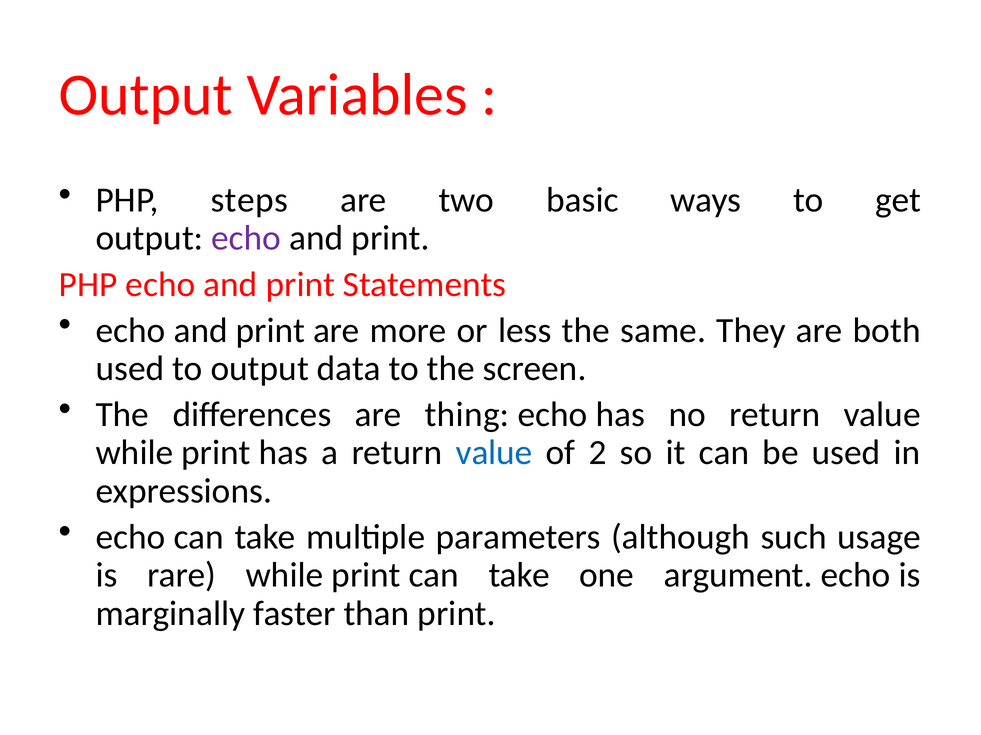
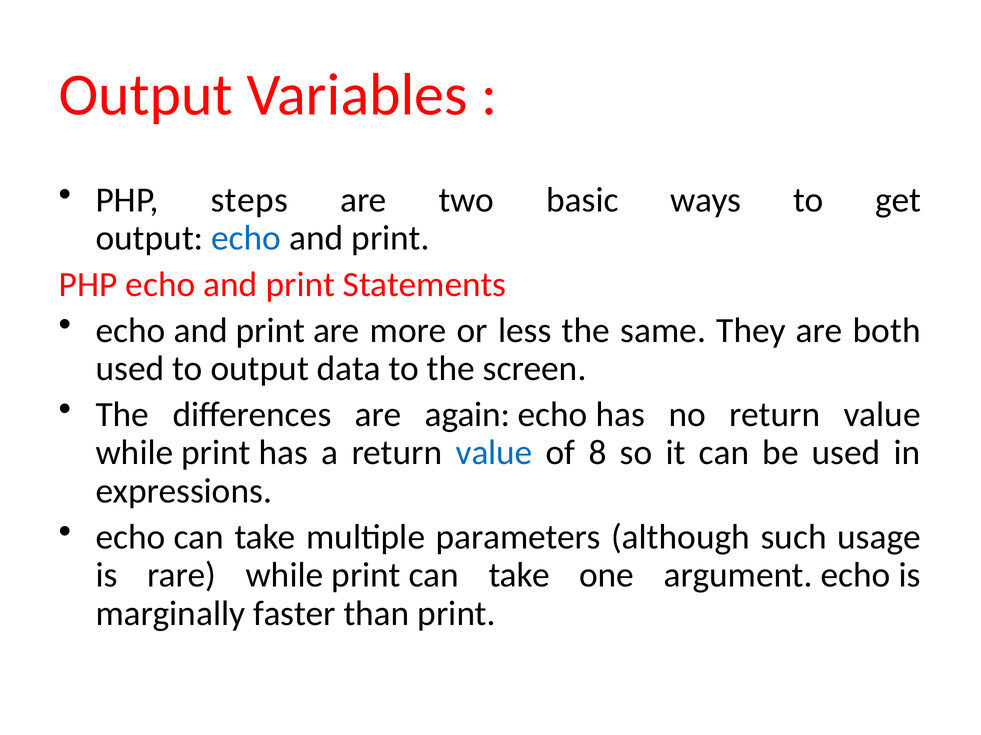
echo at (246, 239) colour: purple -> blue
thing: thing -> again
2: 2 -> 8
